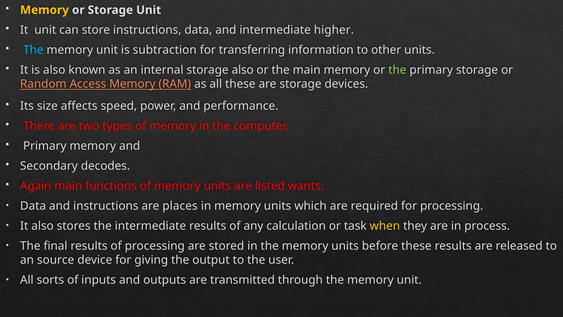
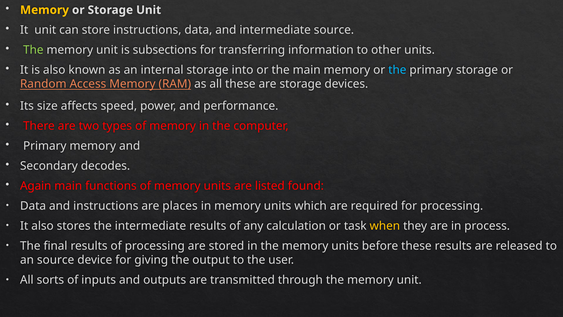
intermediate higher: higher -> source
The at (33, 50) colour: light blue -> light green
subtraction: subtraction -> subsections
storage also: also -> into
the at (397, 70) colour: light green -> light blue
wants: wants -> found
